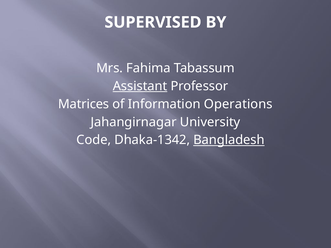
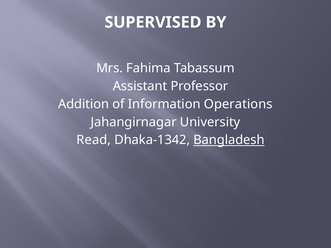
Assistant underline: present -> none
Matrices: Matrices -> Addition
Code: Code -> Read
